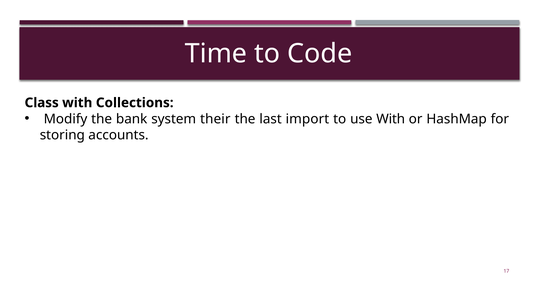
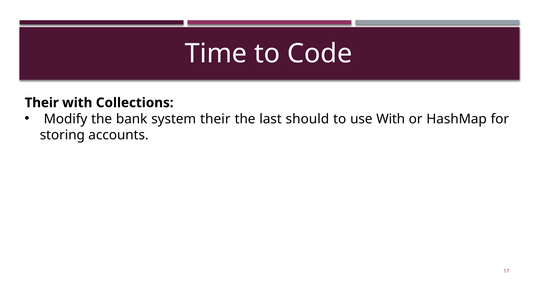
Class at (42, 103): Class -> Their
import: import -> should
